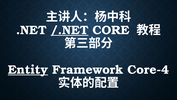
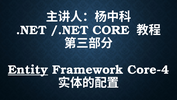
/.NET underline: present -> none
